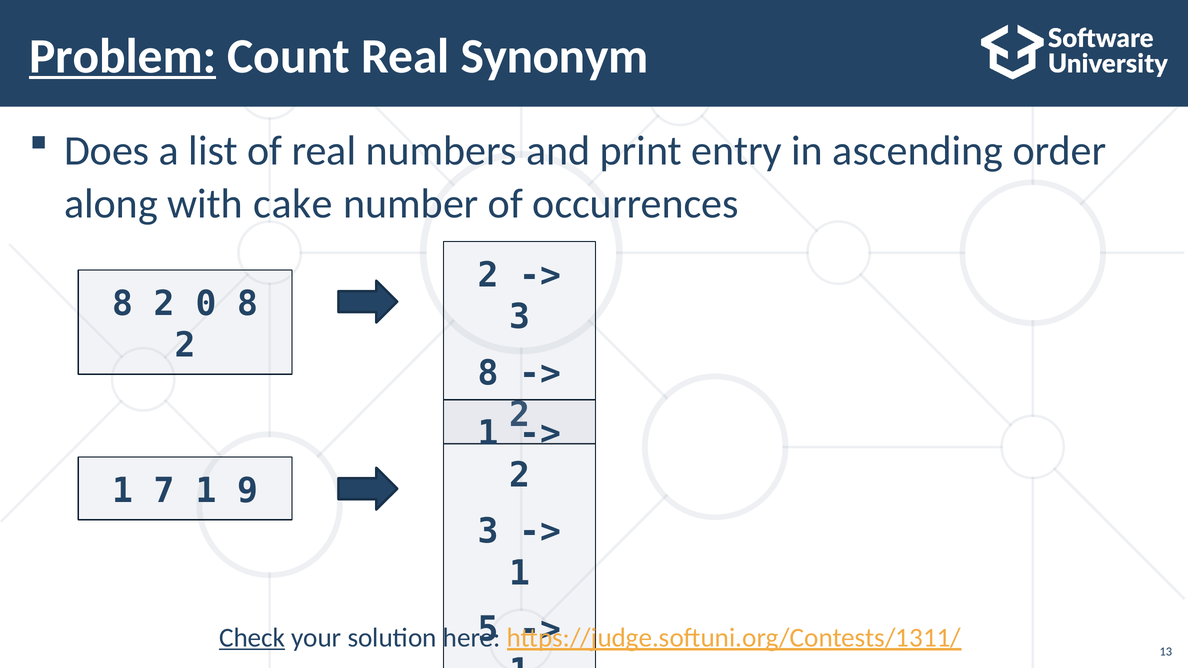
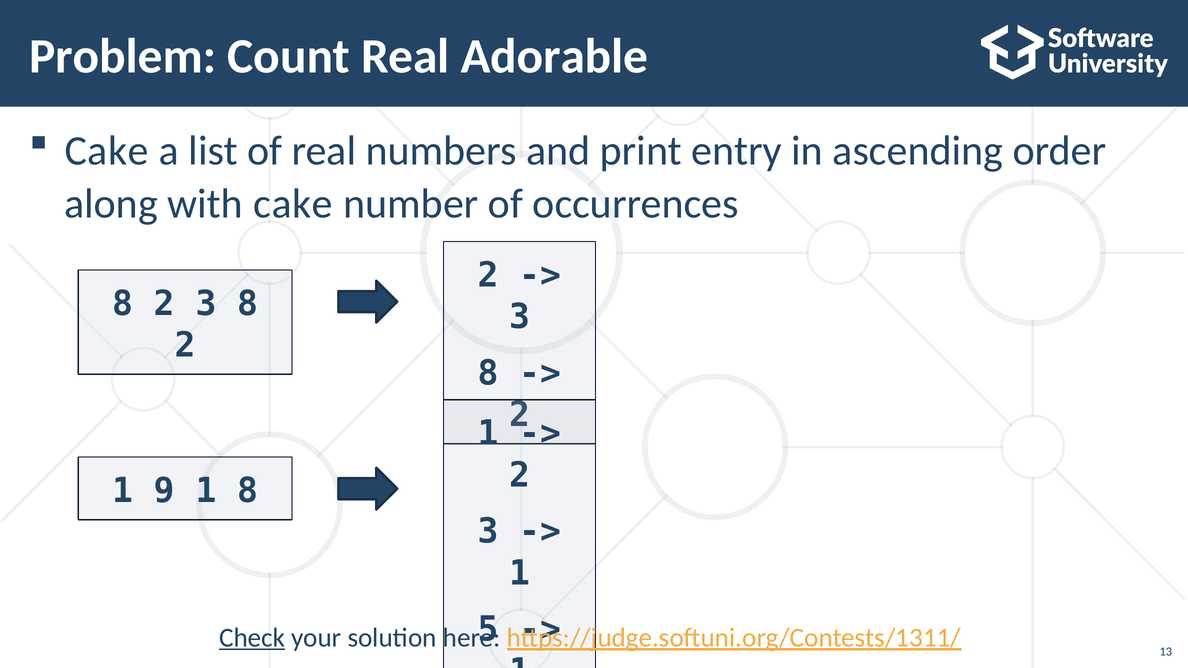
Problem underline: present -> none
Synonym: Synonym -> Adorable
Does at (107, 151): Does -> Cake
8 2 0: 0 -> 3
7: 7 -> 9
1 9: 9 -> 8
